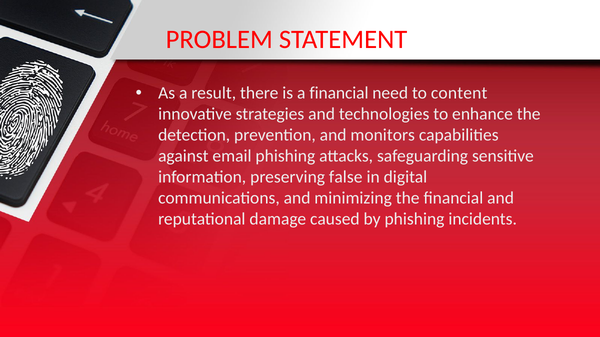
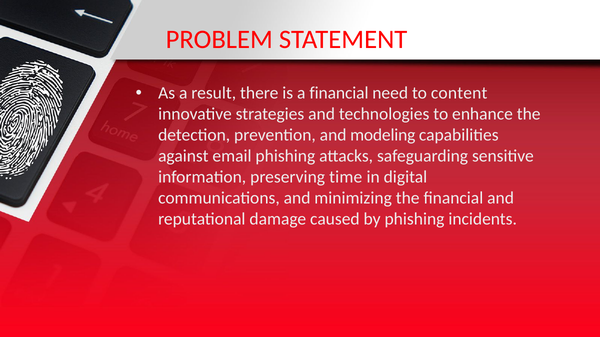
monitors: monitors -> modeling
false: false -> time
